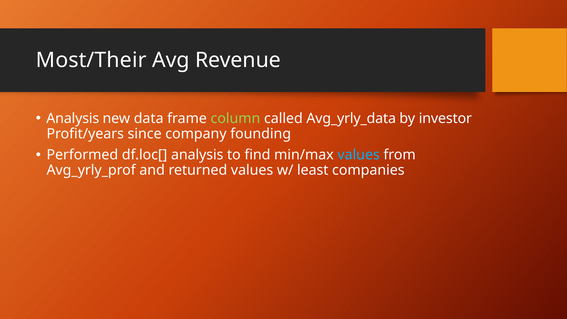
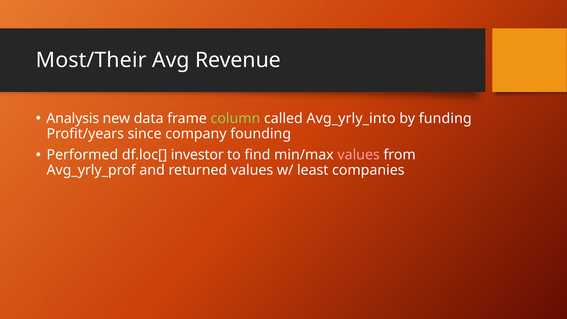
Avg_yrly_data: Avg_yrly_data -> Avg_yrly_into
investor: investor -> funding
df.loc[ analysis: analysis -> investor
values at (359, 155) colour: light blue -> pink
